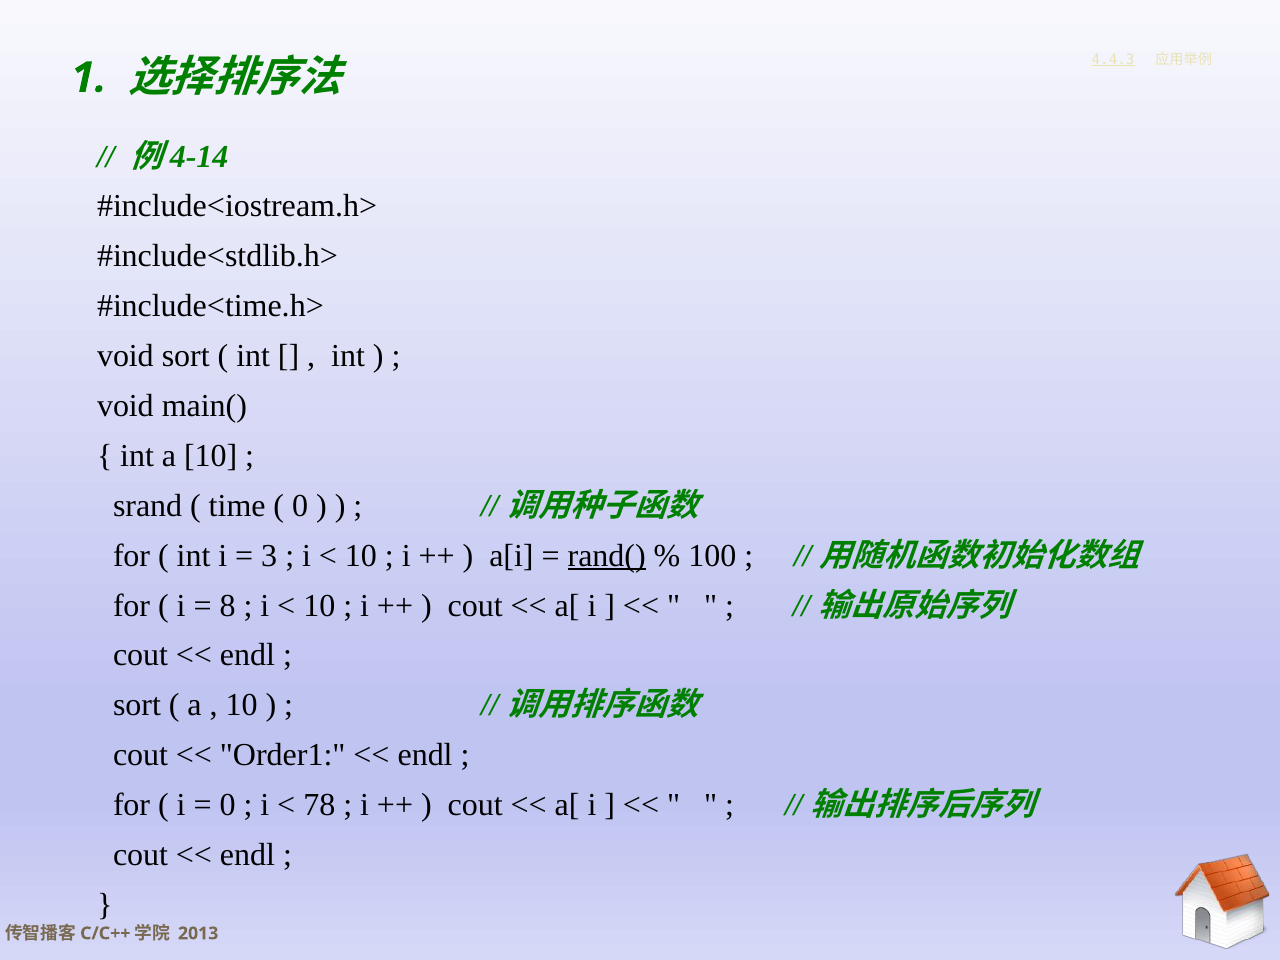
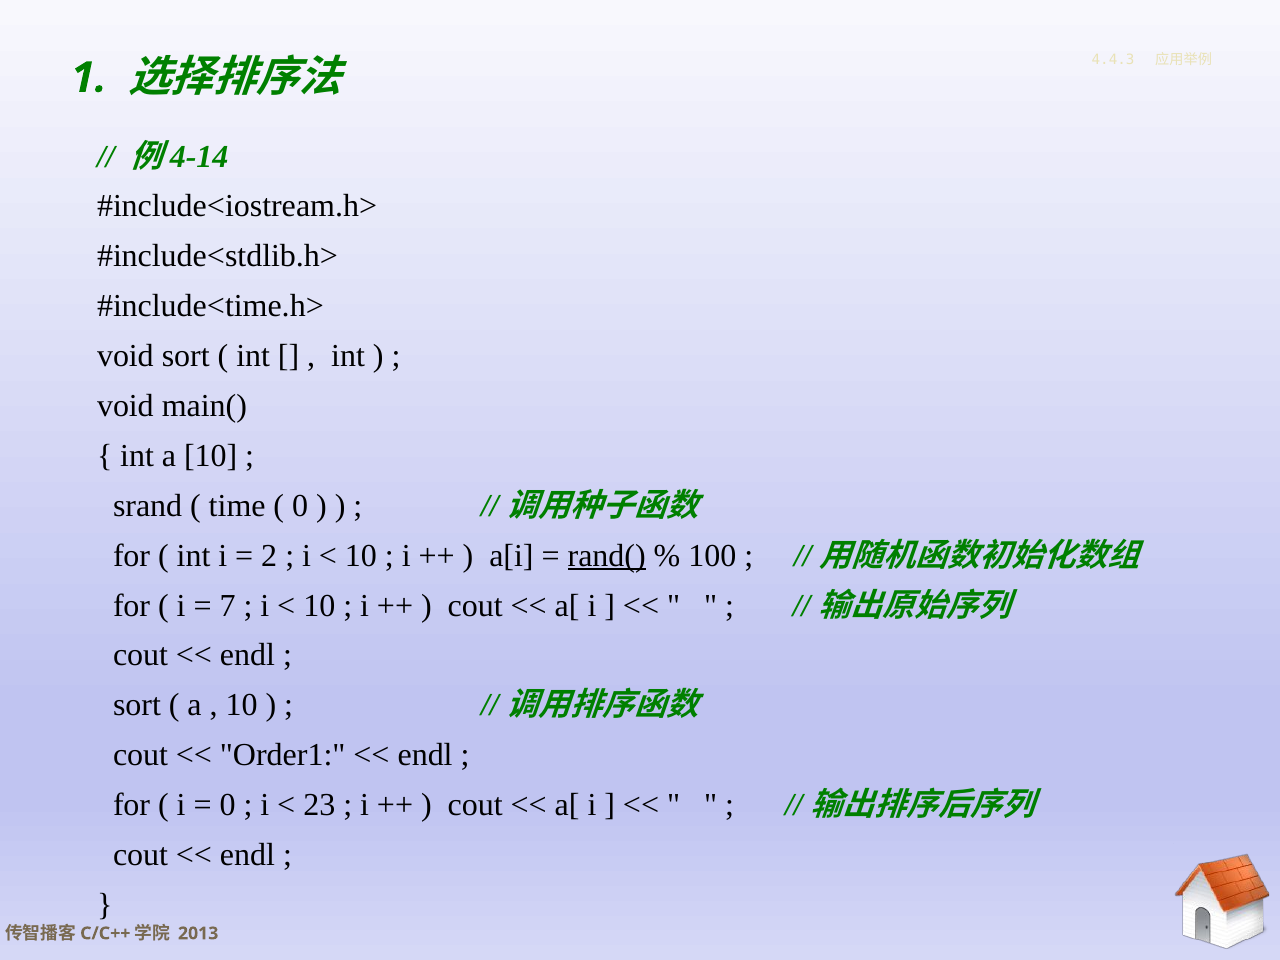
4.4.3 underline: present -> none
3: 3 -> 2
8: 8 -> 7
78: 78 -> 23
